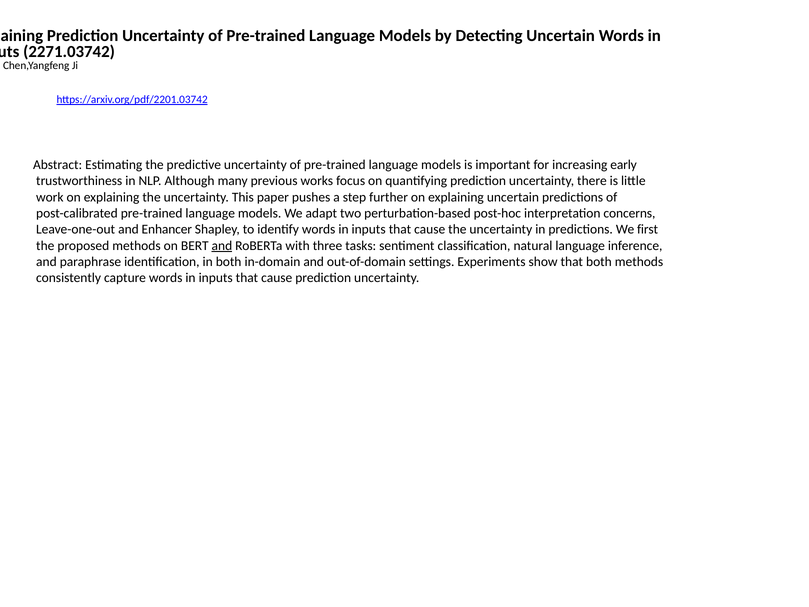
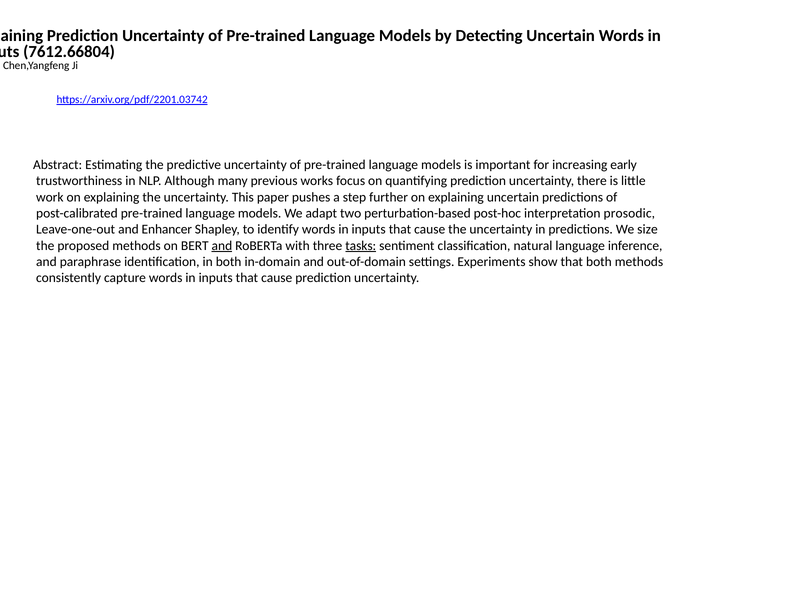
2271.03742: 2271.03742 -> 7612.66804
concerns: concerns -> prosodic
first: first -> size
tasks underline: none -> present
